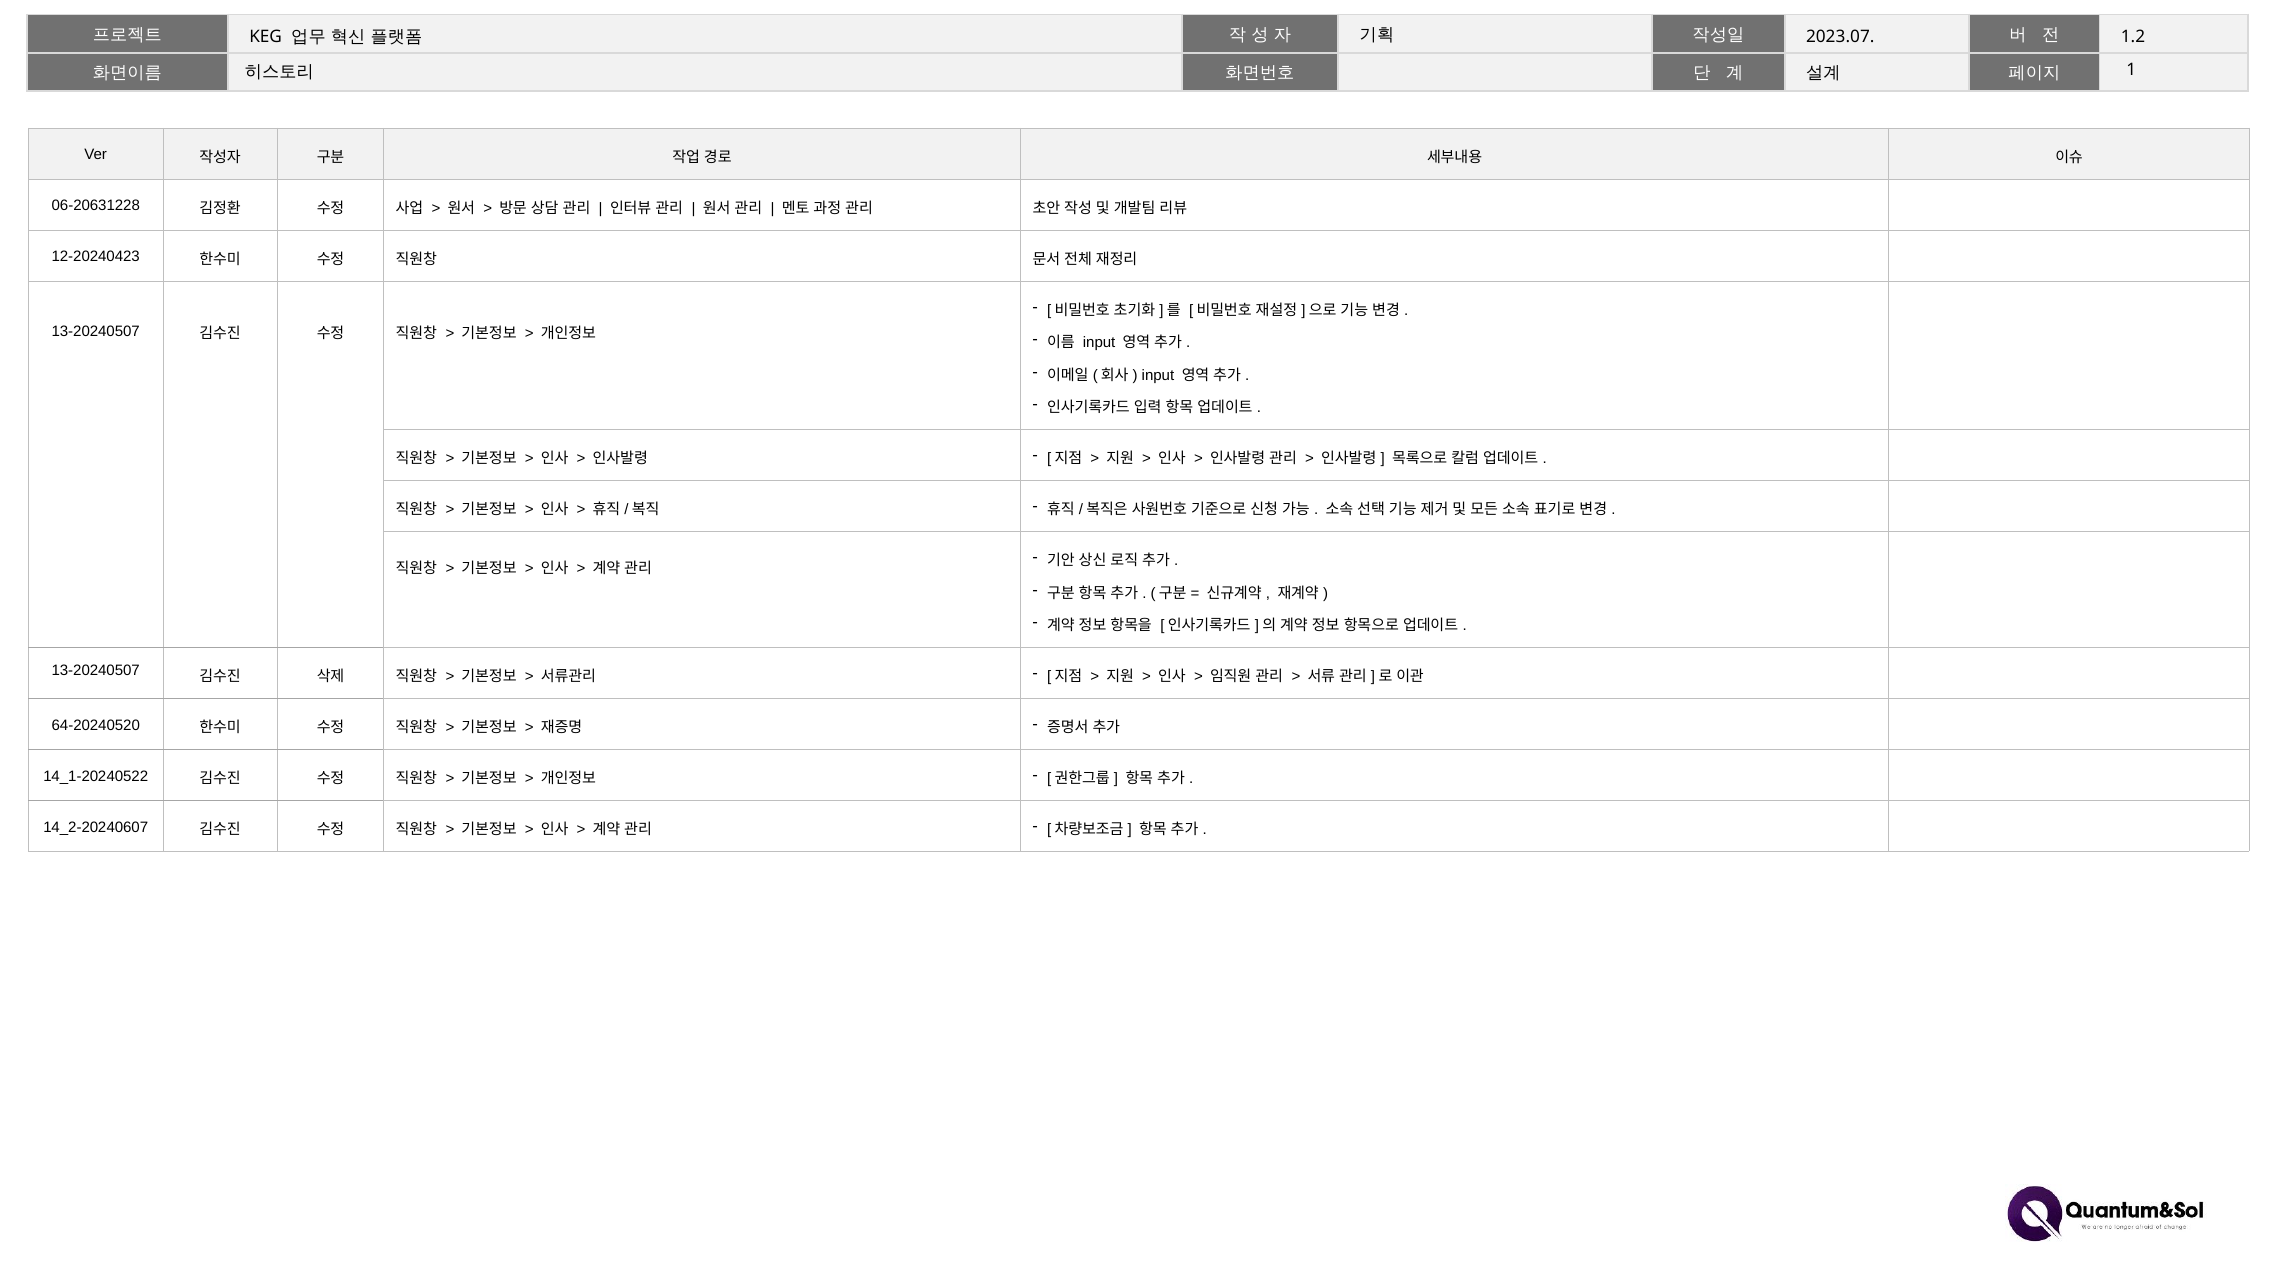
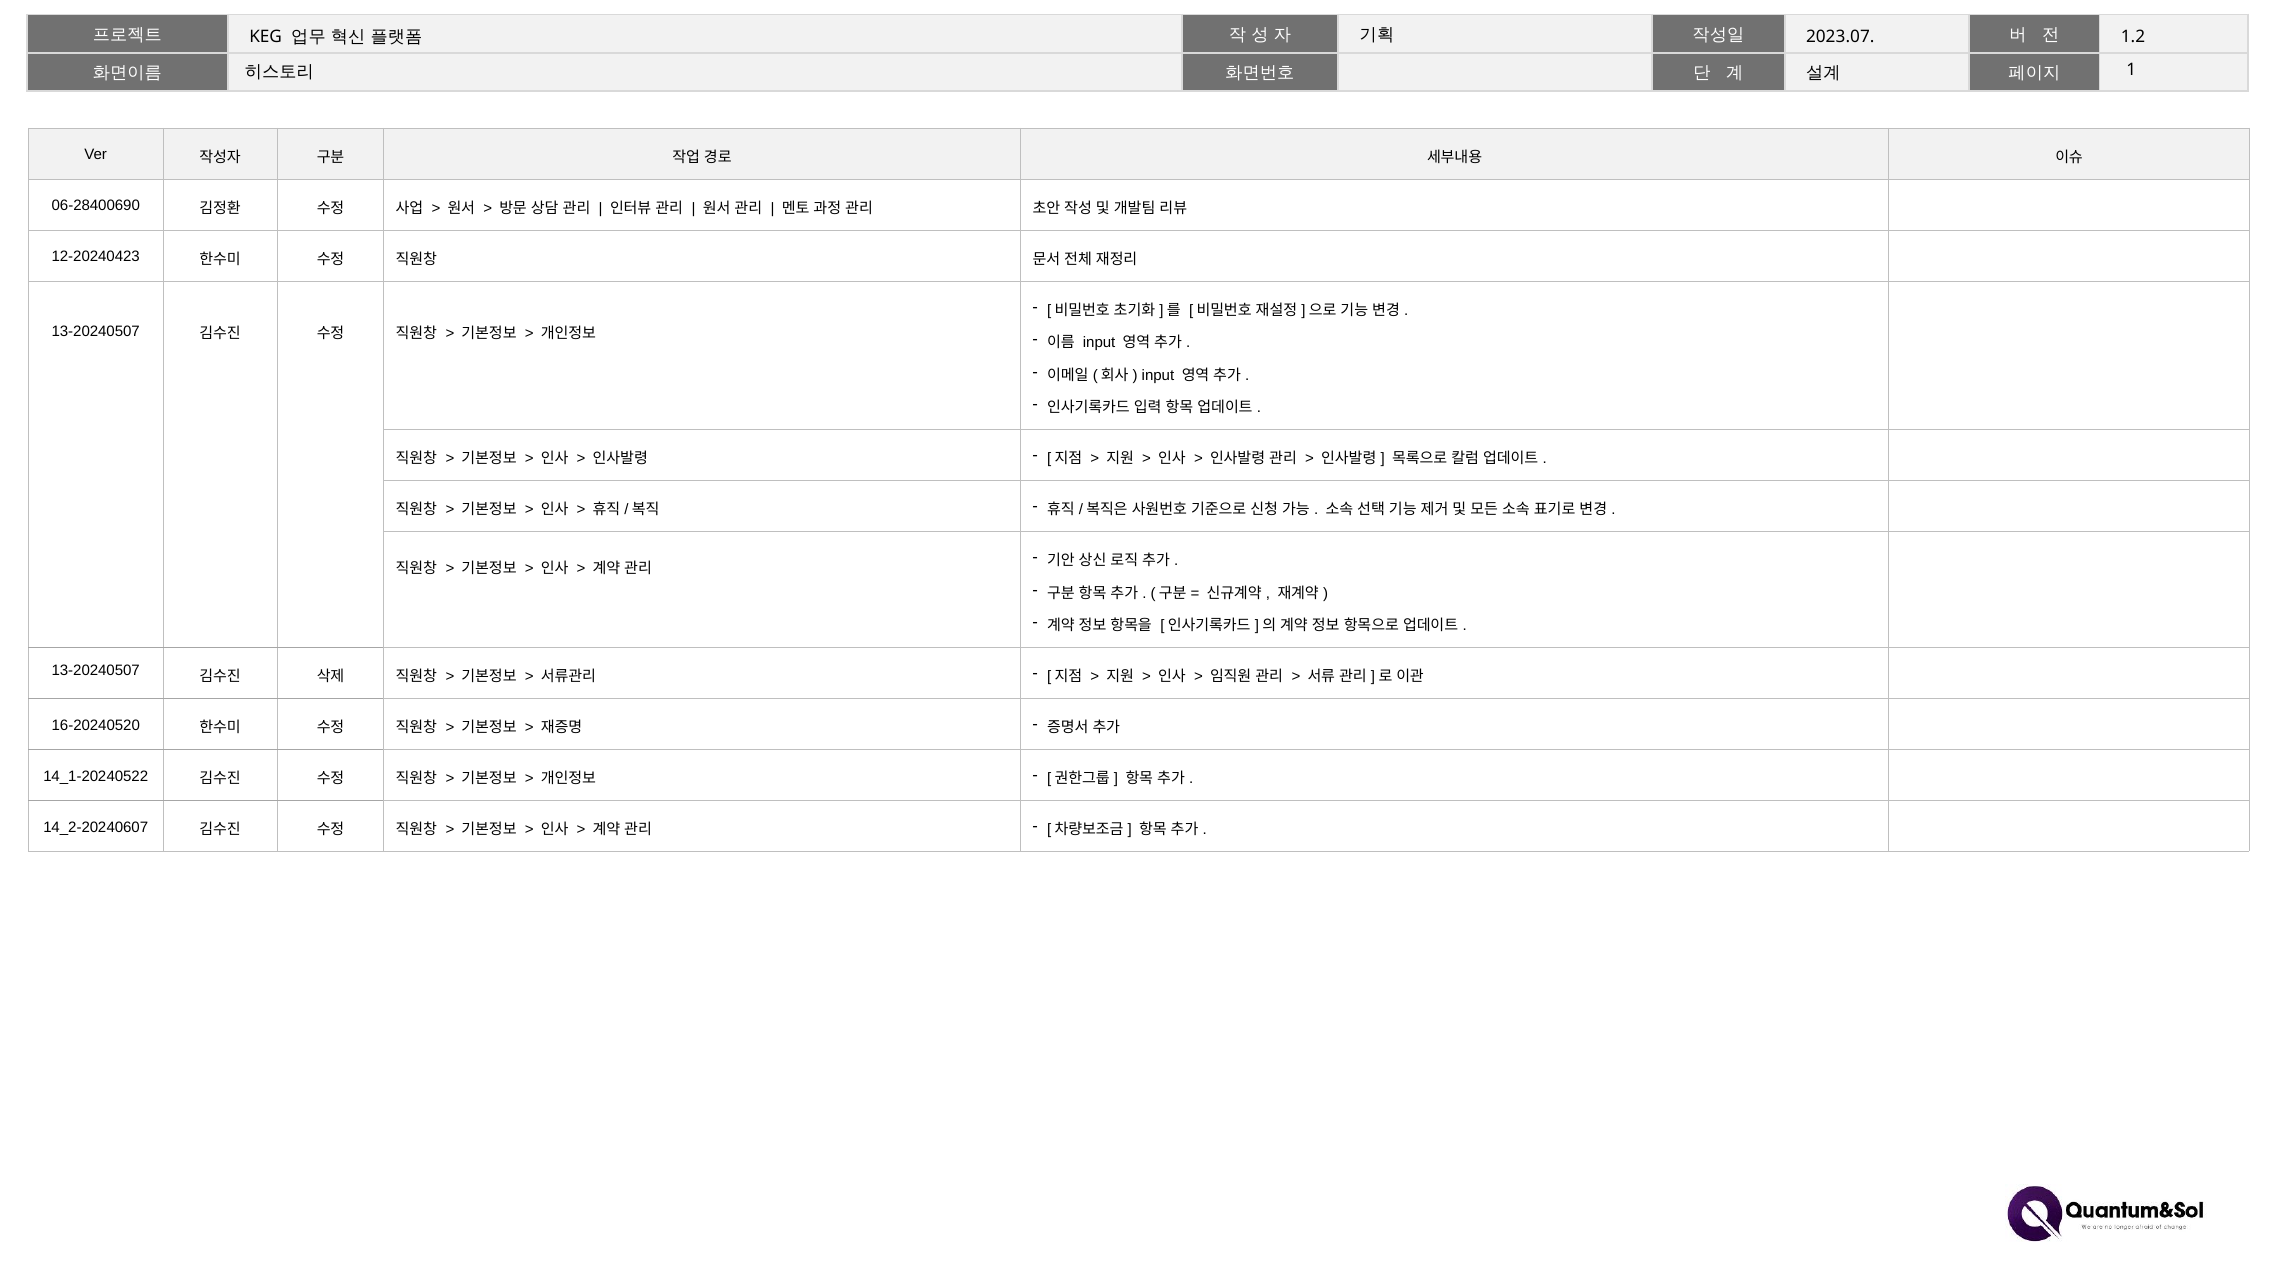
06-20631228: 06-20631228 -> 06-28400690
64-20240520: 64-20240520 -> 16-20240520
